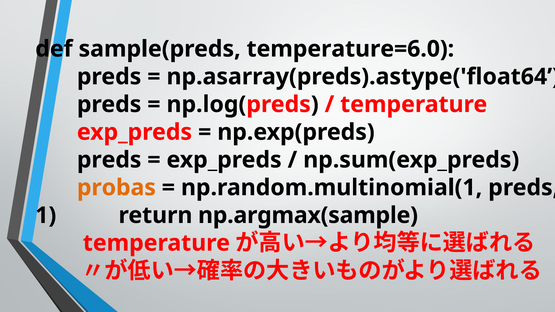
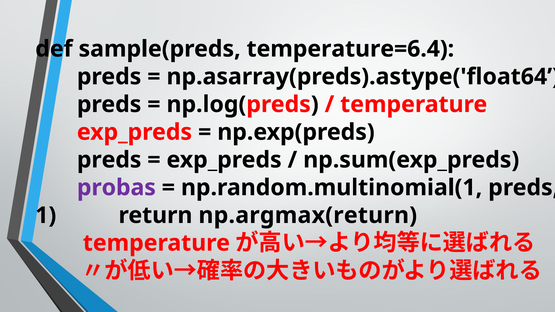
temperature=6.0: temperature=6.0 -> temperature=6.4
probas colour: orange -> purple
np.argmax(sample: np.argmax(sample -> np.argmax(return
